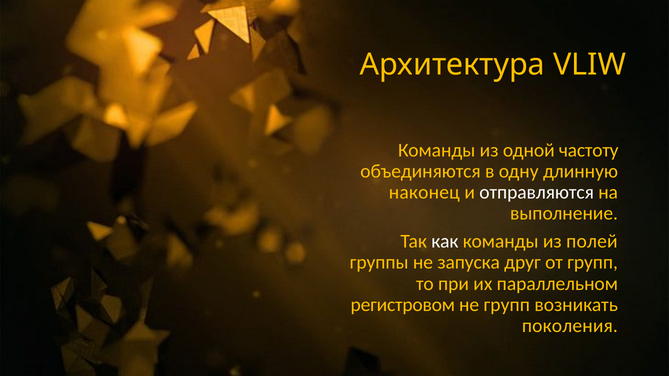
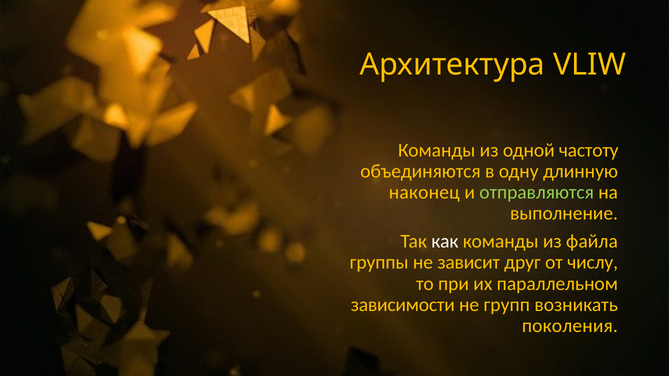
отправляются colour: white -> light green
полей: полей -> файла
запуска: запуска -> зависит
от групп: групп -> числу
регистровом: регистровом -> зависимости
